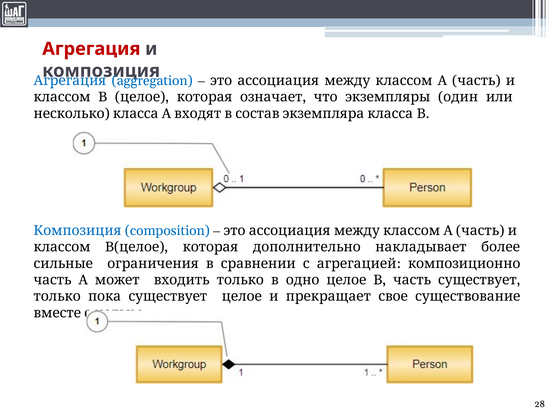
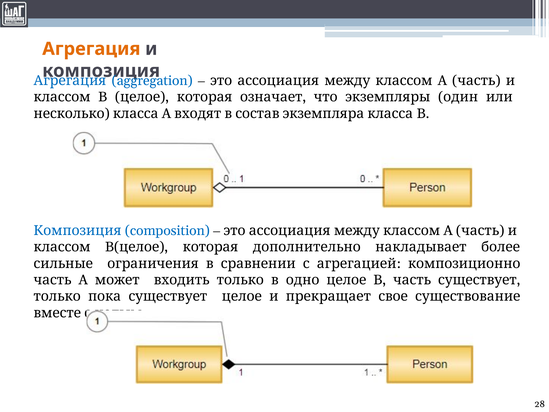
Агрегация at (91, 49) colour: red -> orange
